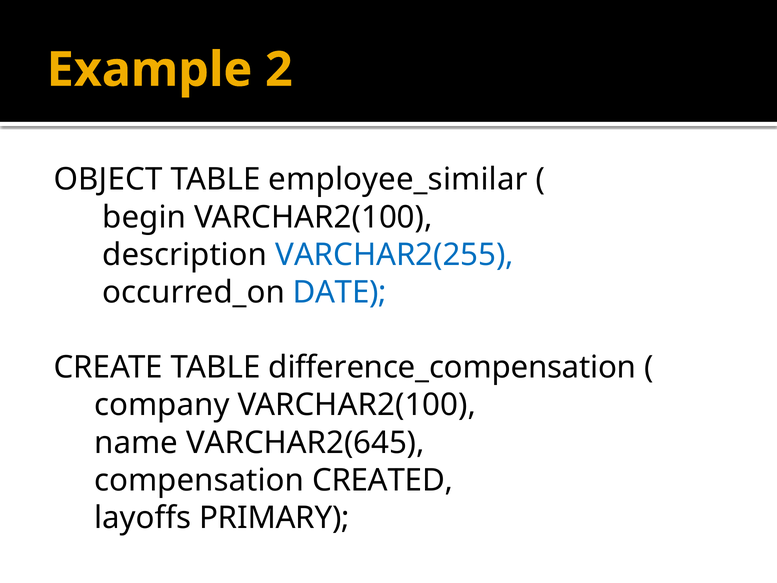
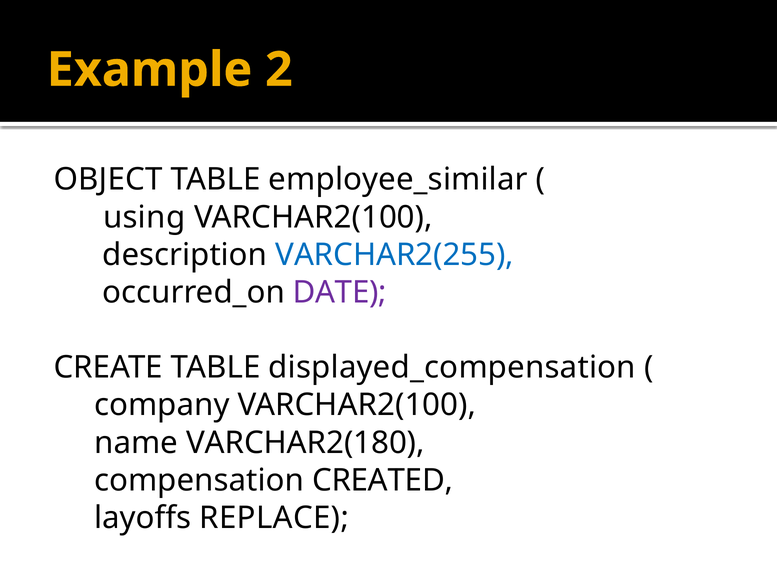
begin: begin -> using
DATE colour: blue -> purple
difference_compensation: difference_compensation -> displayed_compensation
VARCHAR2(645: VARCHAR2(645 -> VARCHAR2(180
PRIMARY: PRIMARY -> REPLACE
